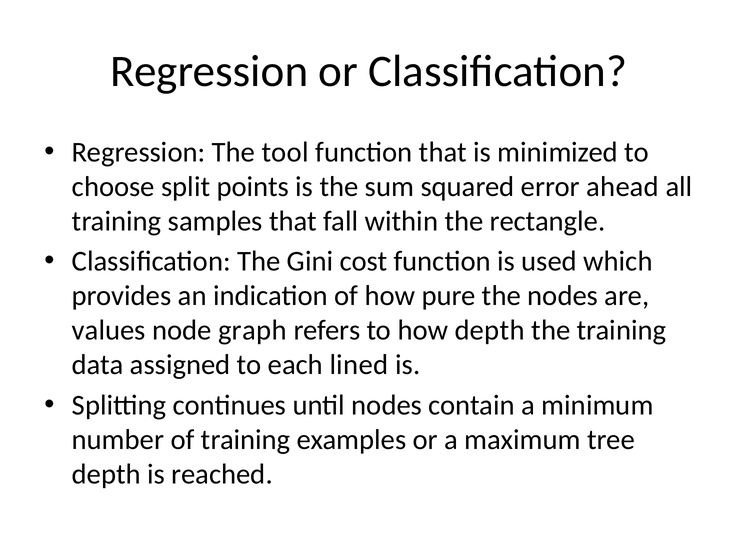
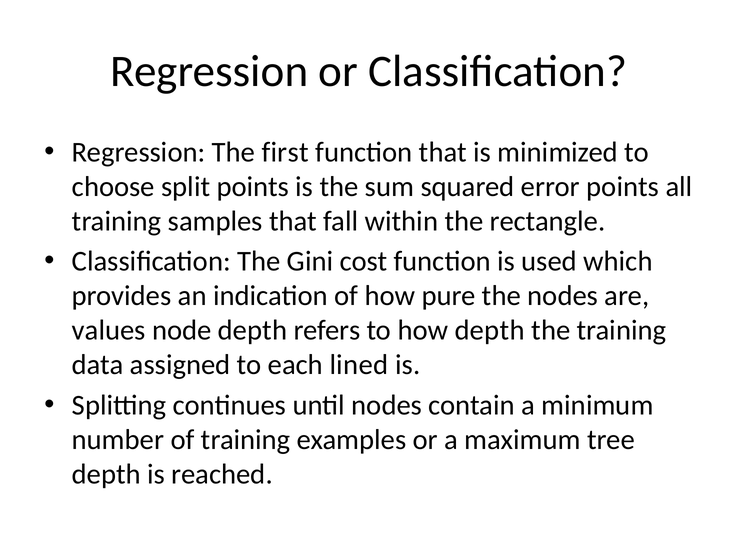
tool: tool -> first
error ahead: ahead -> points
node graph: graph -> depth
